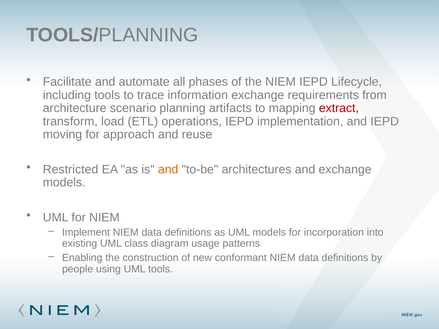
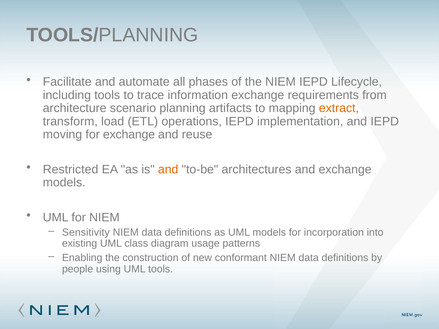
extract colour: red -> orange
for approach: approach -> exchange
Implement: Implement -> Sensitivity
